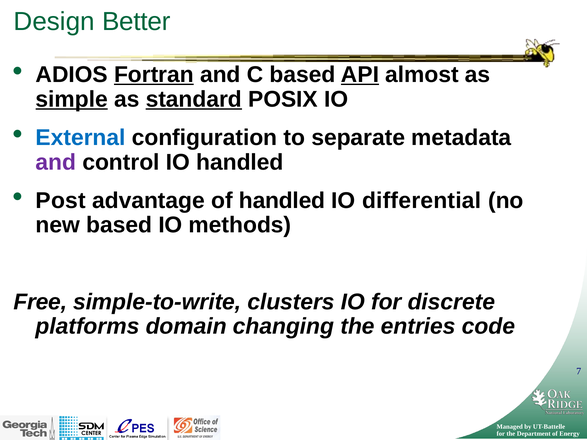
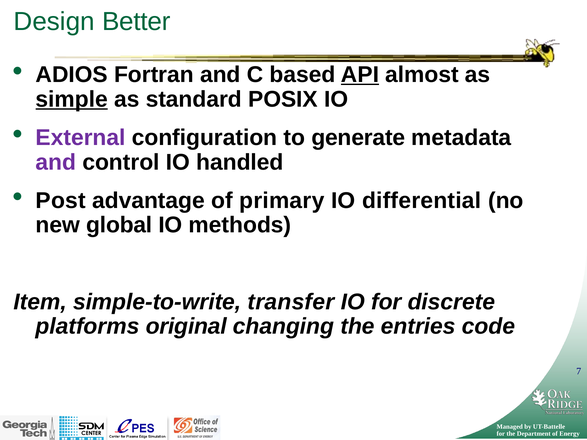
Fortran underline: present -> none
standard underline: present -> none
External colour: blue -> purple
separate: separate -> generate
of handled: handled -> primary
new based: based -> global
Free: Free -> Item
clusters: clusters -> transfer
domain: domain -> original
